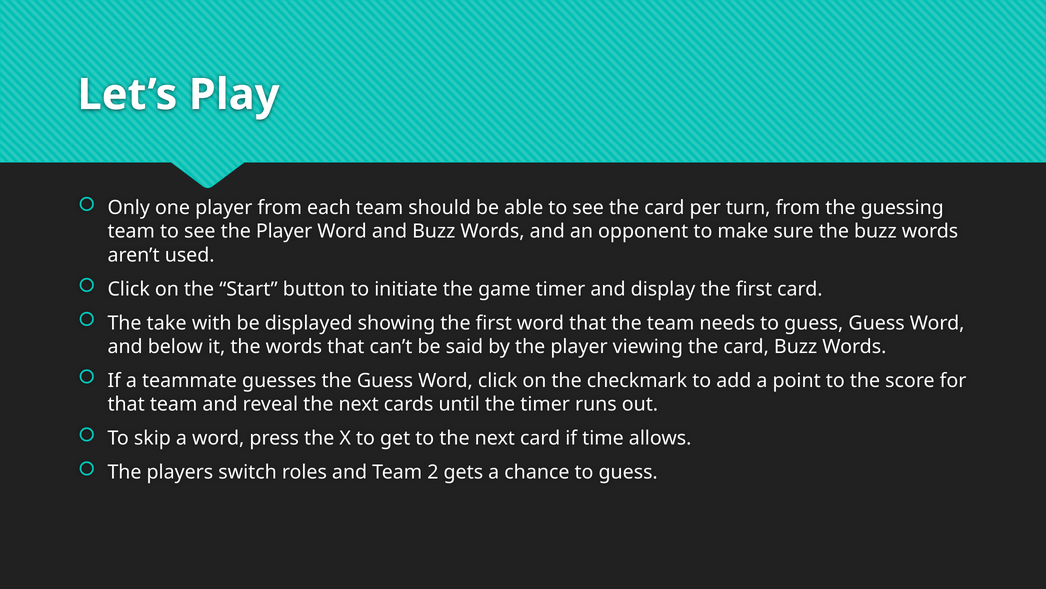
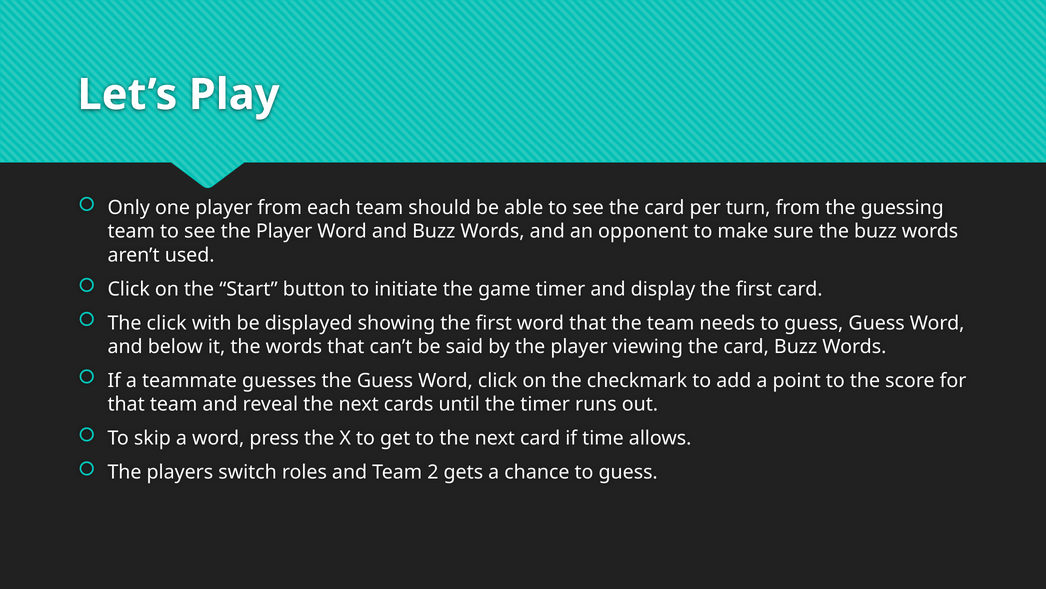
The take: take -> click
